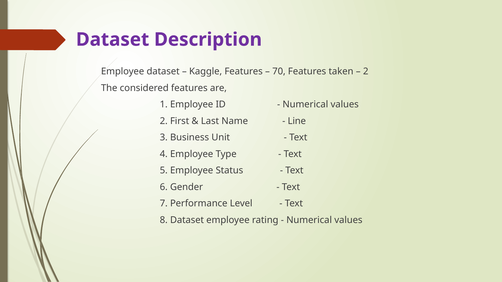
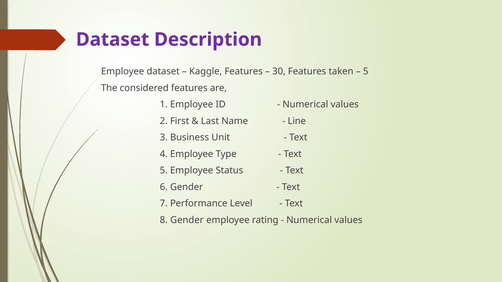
70: 70 -> 30
2 at (366, 72): 2 -> 5
8 Dataset: Dataset -> Gender
